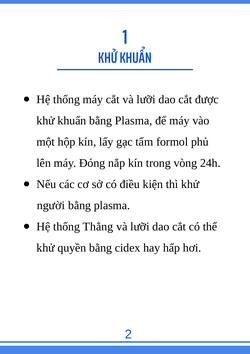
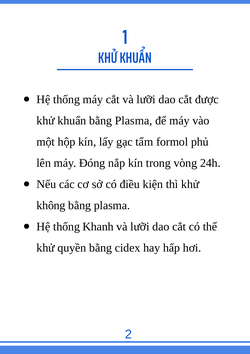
người: người -> không
Thẳng: Thẳng -> Khanh
